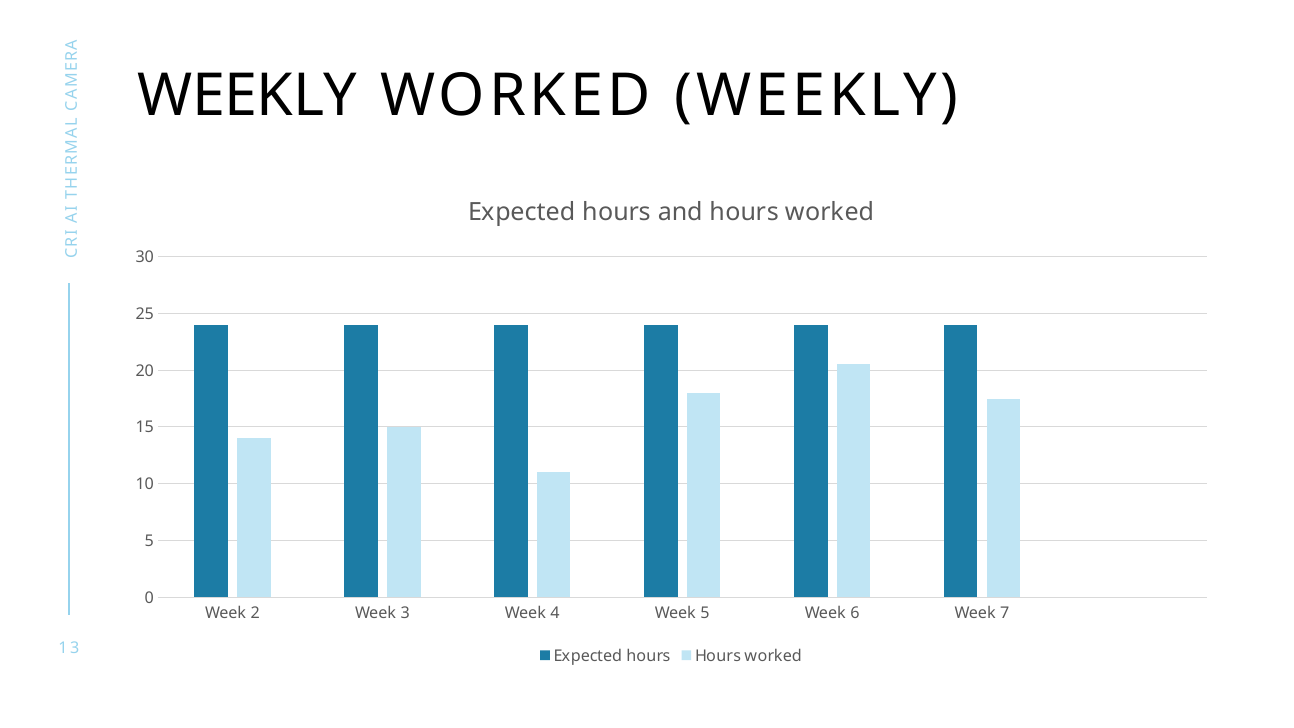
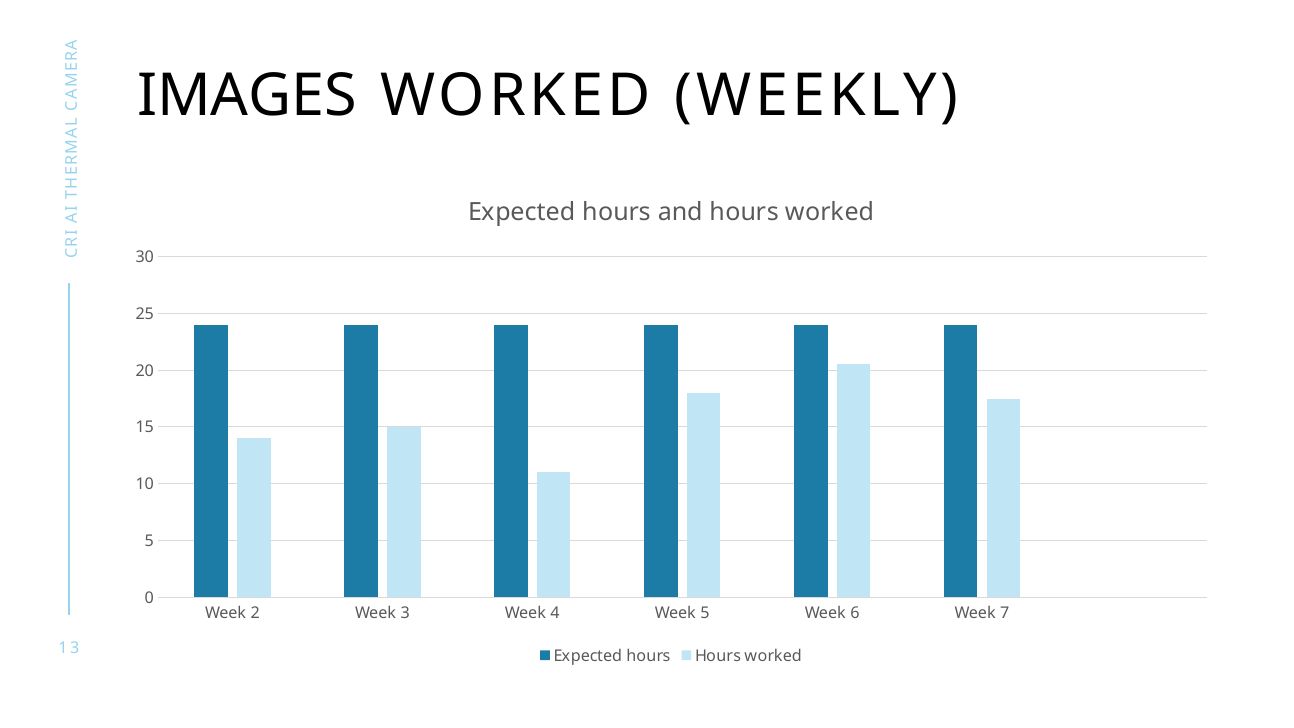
WEEKLY at (247, 96): WEEKLY -> IMAGES
